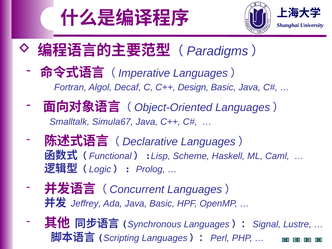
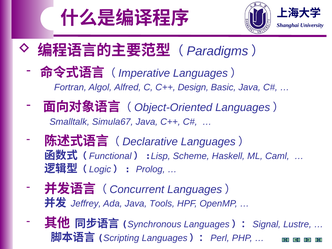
Decaf: Decaf -> Alfred
Java Basic: Basic -> Tools
